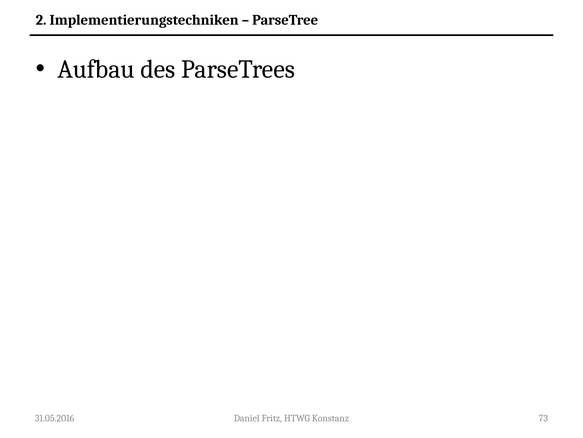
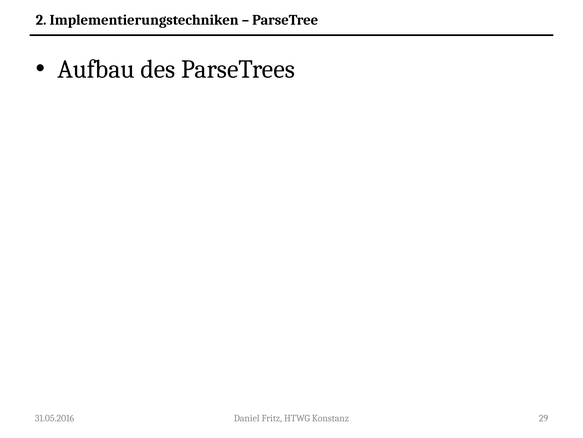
73: 73 -> 29
